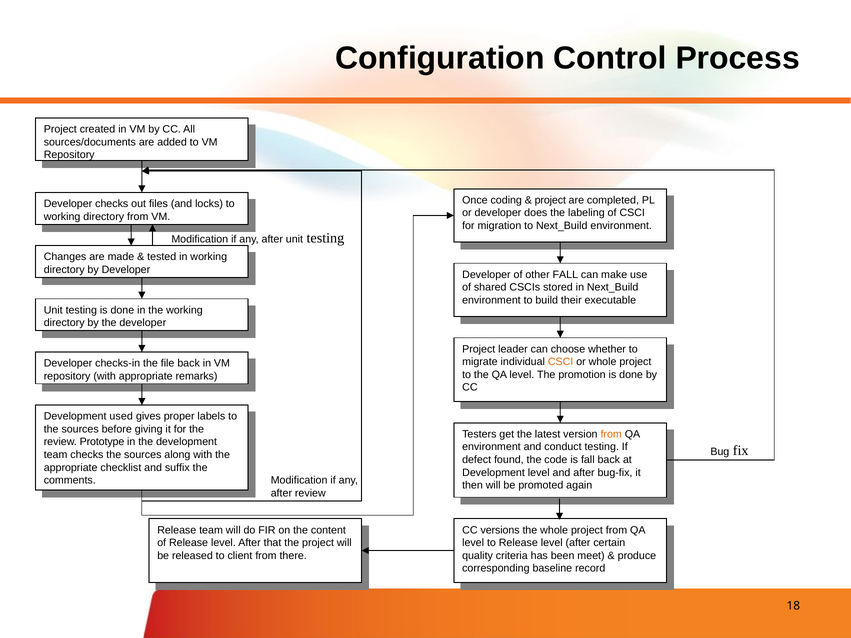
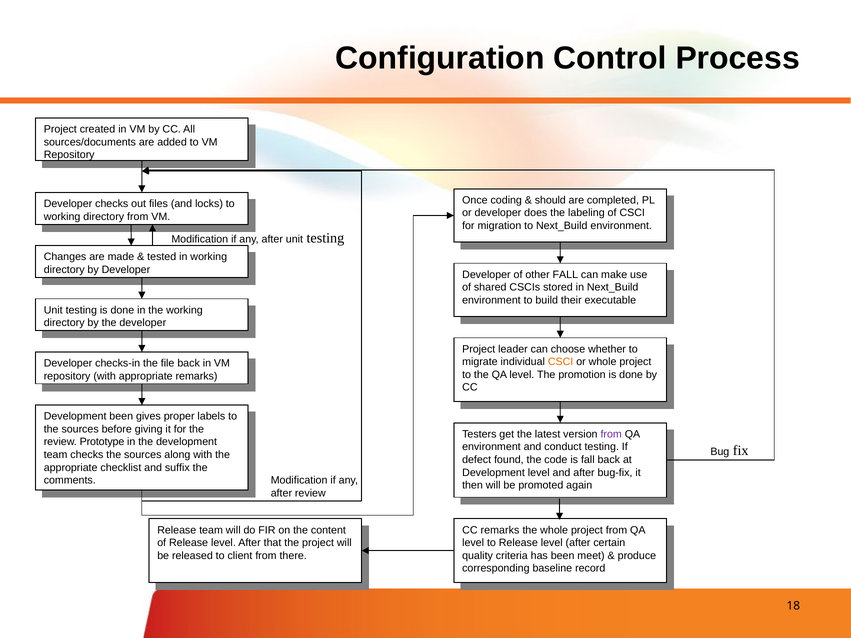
project at (550, 200): project -> should
Development used: used -> been
from at (611, 434) colour: orange -> purple
CC versions: versions -> remarks
